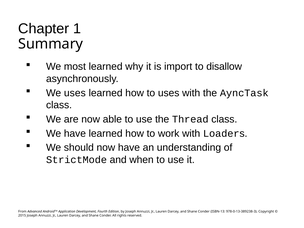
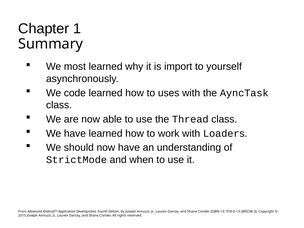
disallow: disallow -> yourself
We uses: uses -> code
